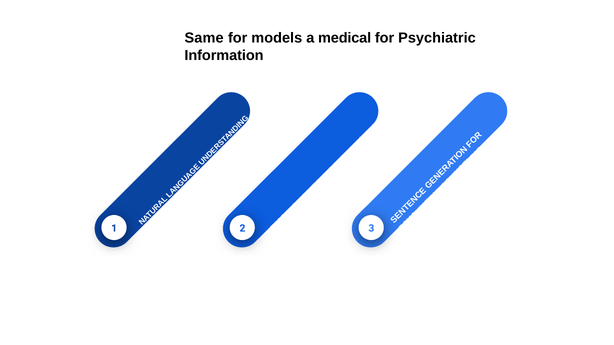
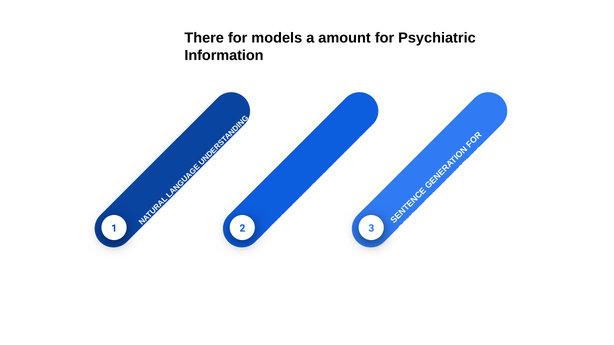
Same: Same -> There
medical: medical -> amount
